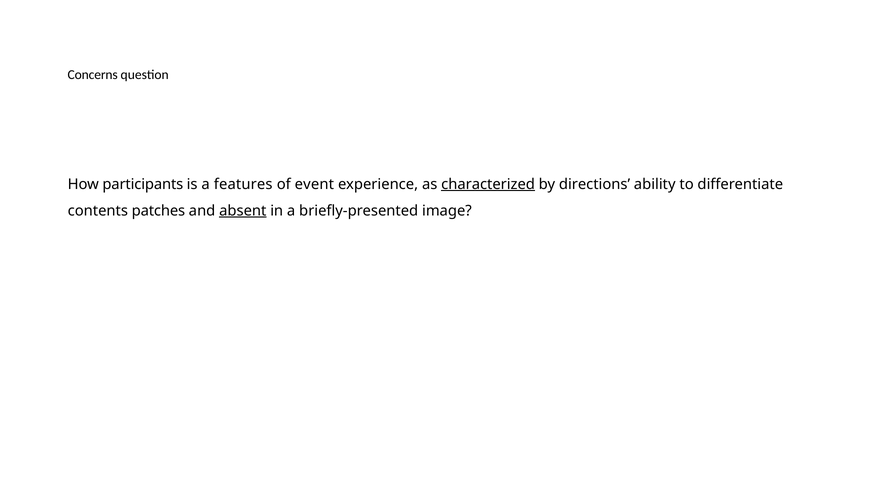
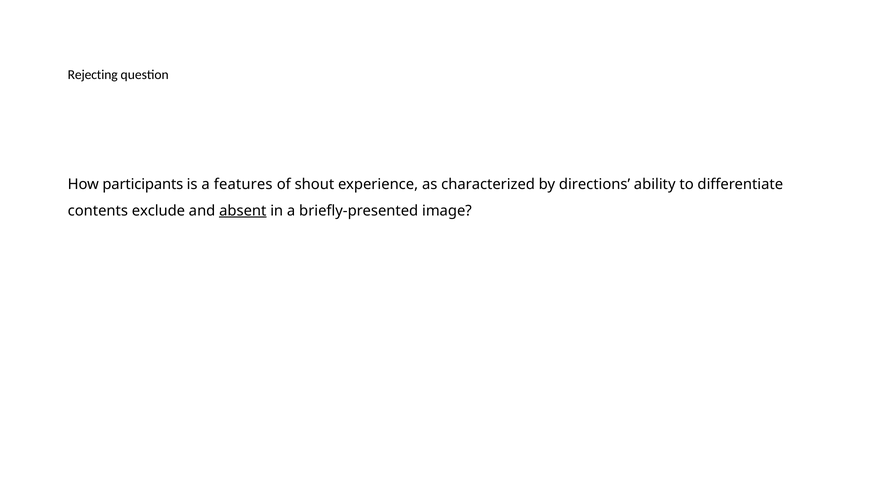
Concerns: Concerns -> Rejecting
event: event -> shout
characterized underline: present -> none
patches: patches -> exclude
